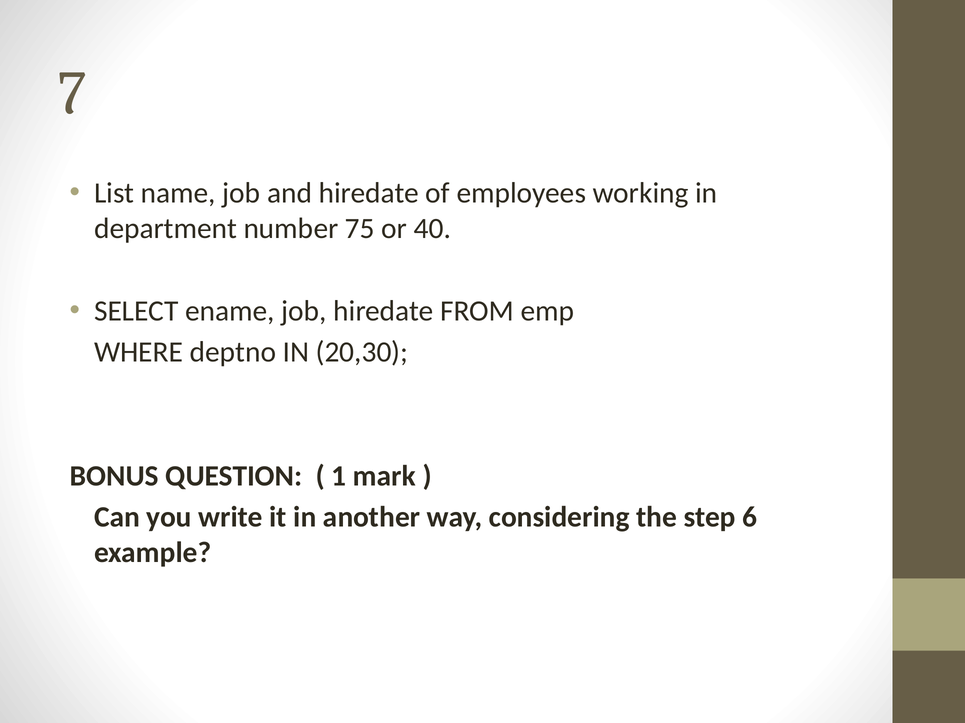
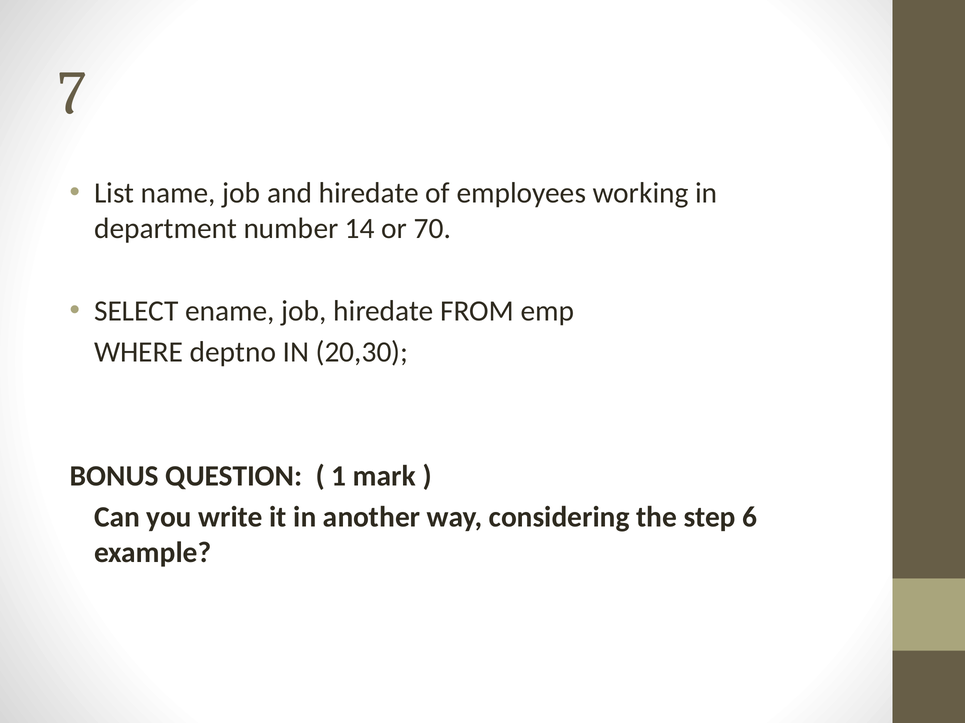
75: 75 -> 14
40: 40 -> 70
